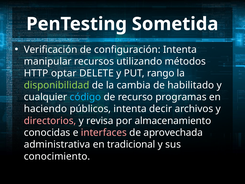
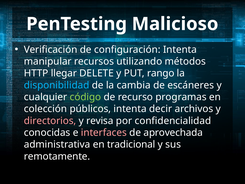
Sometida: Sometida -> Malicioso
optar: optar -> llegar
disponibilidad colour: light green -> light blue
habilitado: habilitado -> escáneres
código colour: light blue -> light green
haciendo: haciendo -> colección
almacenamiento: almacenamiento -> confidencialidad
conocimiento: conocimiento -> remotamente
